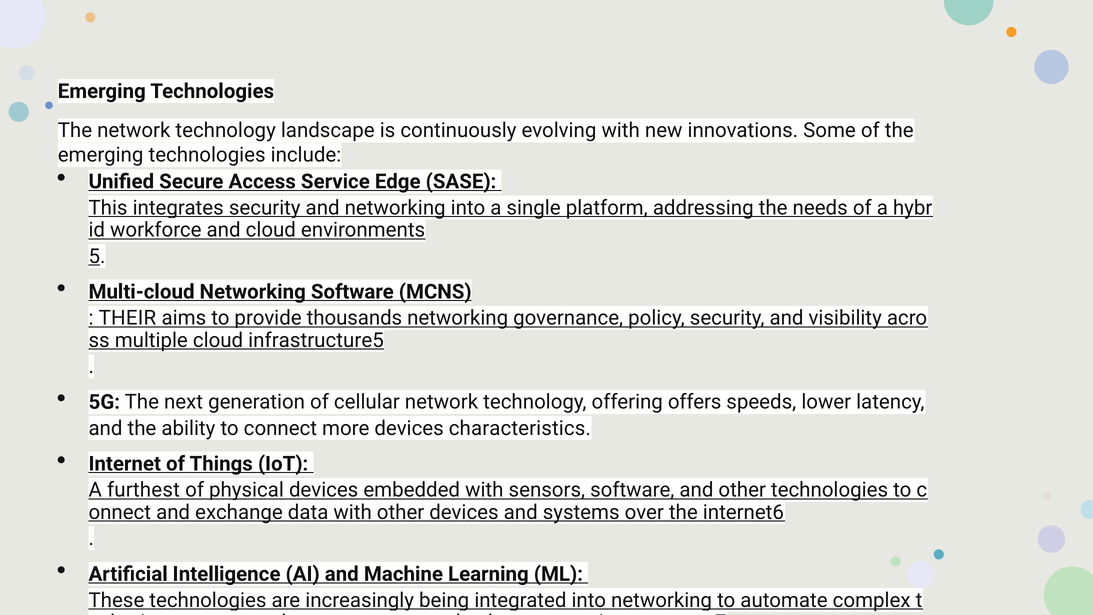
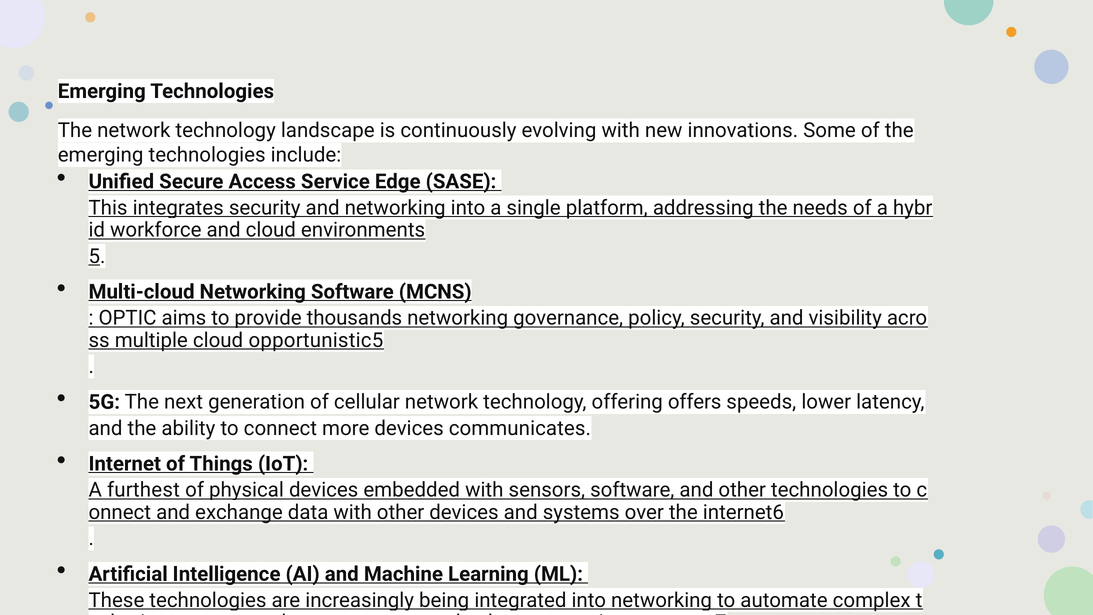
THEIR: THEIR -> OPTIC
infrastructure5: infrastructure5 -> opportunistic5
characteristics: characteristics -> communicates
